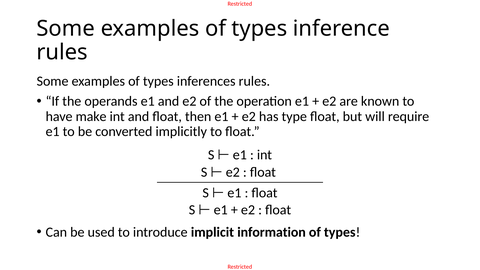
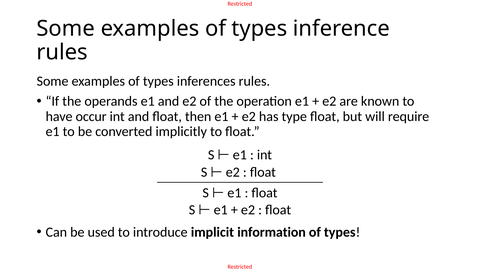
make: make -> occur
